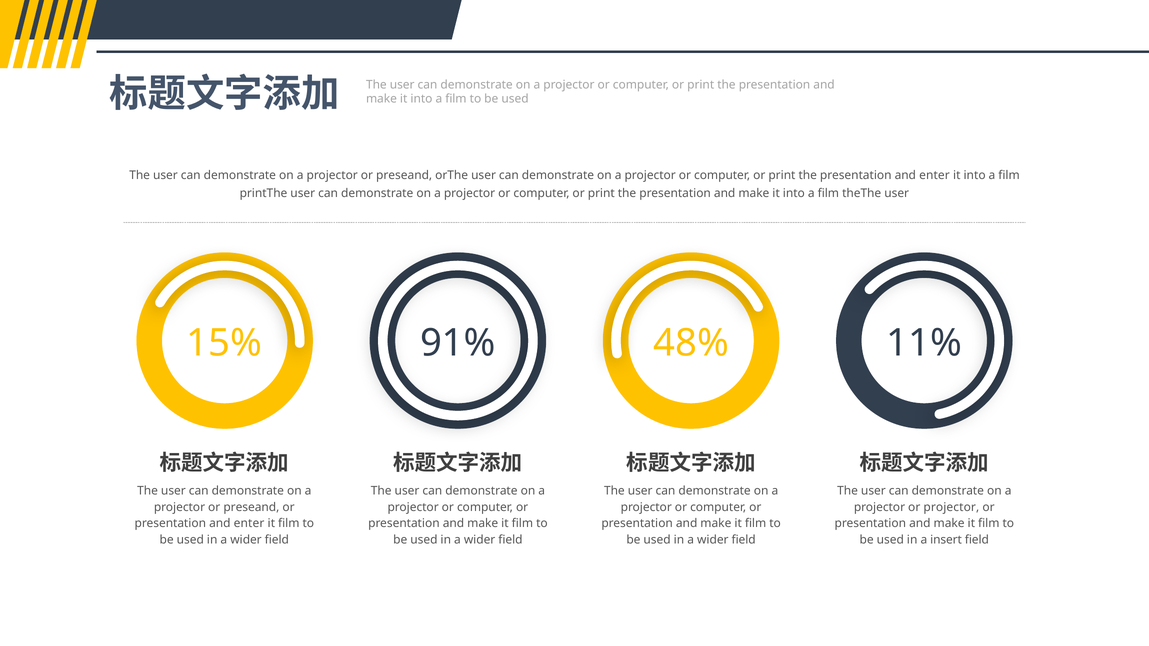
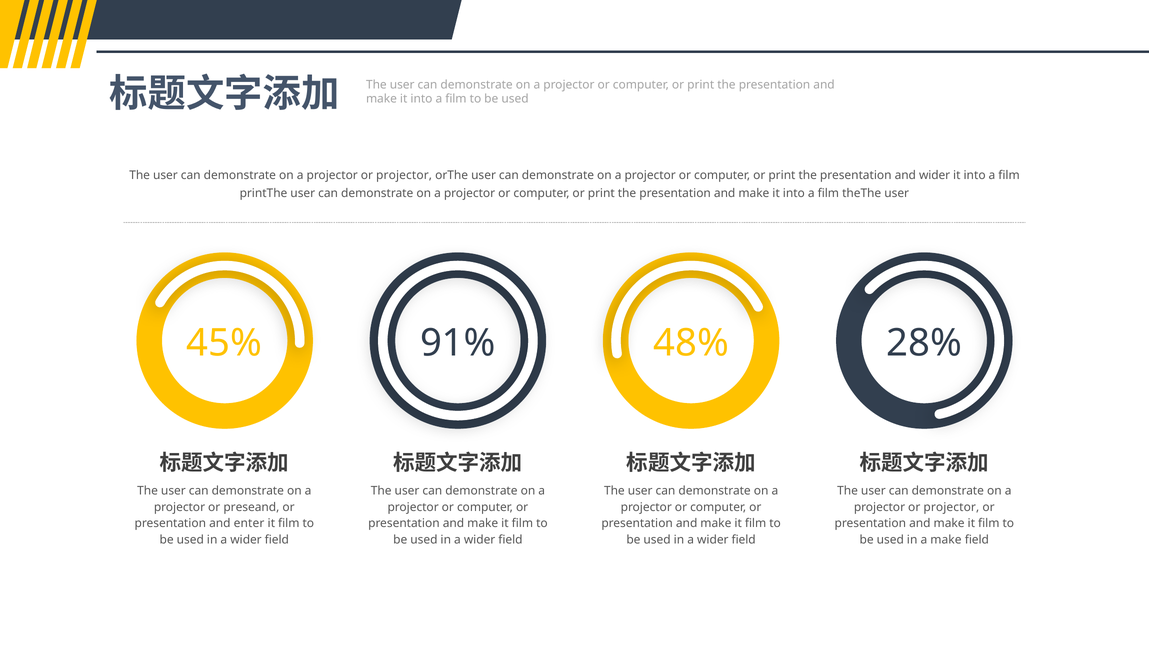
preseand at (404, 175): preseand -> projector
the presentation and enter: enter -> wider
15%: 15% -> 45%
11%: 11% -> 28%
a insert: insert -> make
